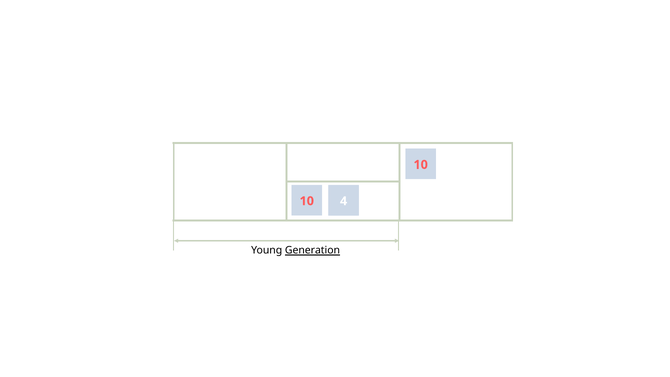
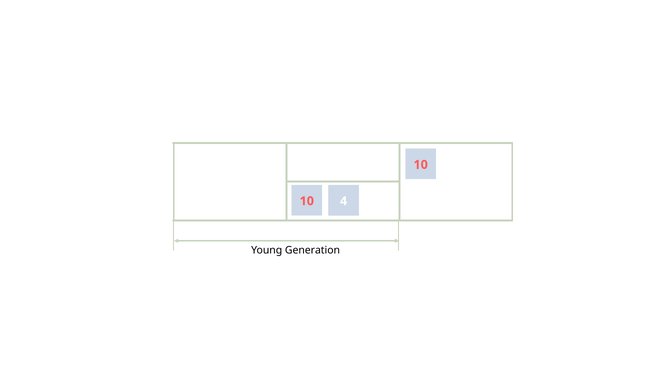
Generation underline: present -> none
